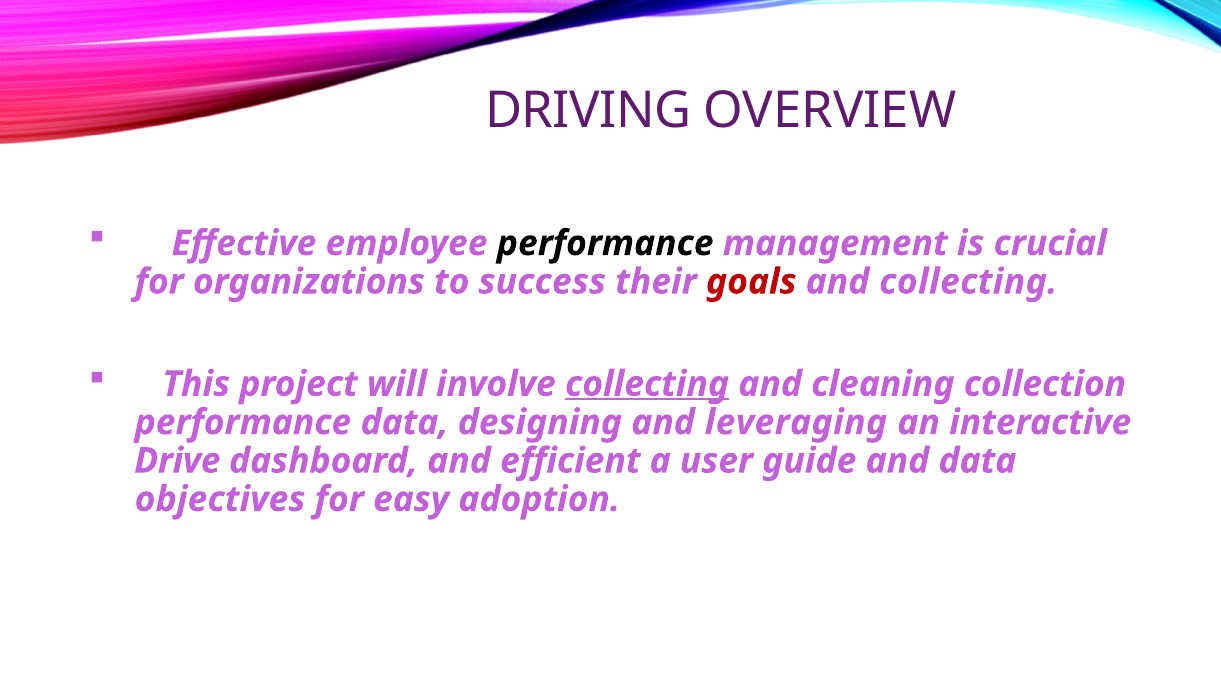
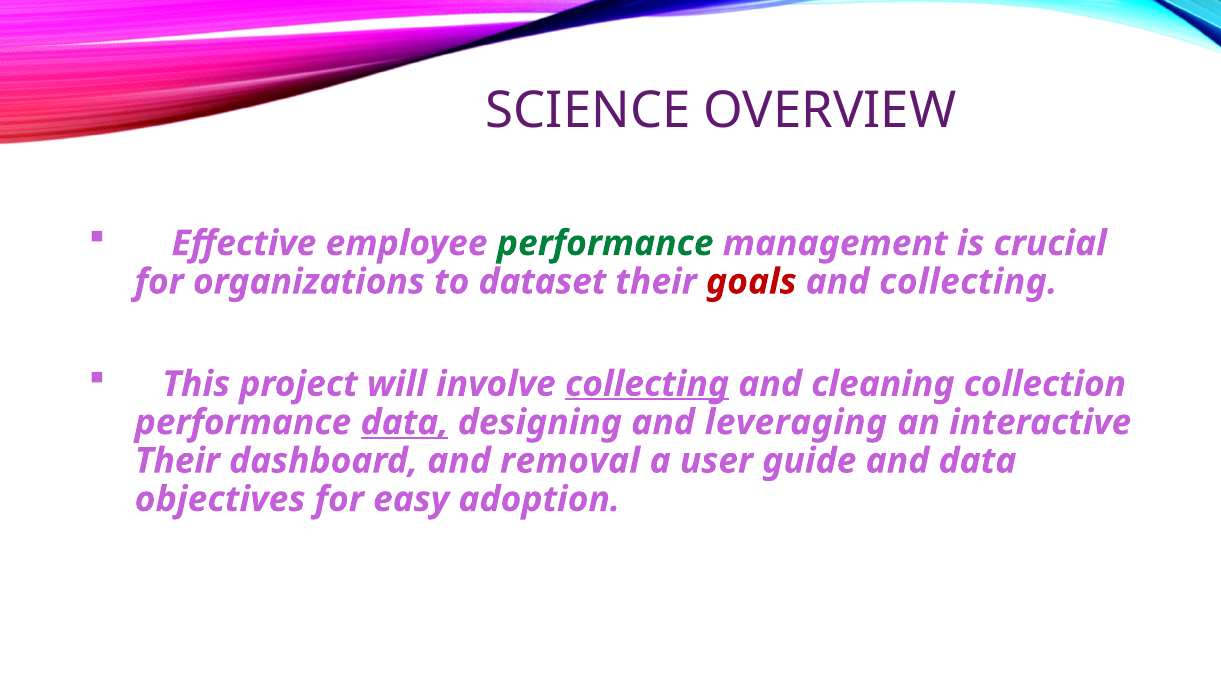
DRIVING: DRIVING -> SCIENCE
performance at (605, 243) colour: black -> green
success: success -> dataset
data at (405, 422) underline: none -> present
Drive at (177, 461): Drive -> Their
efficient: efficient -> removal
